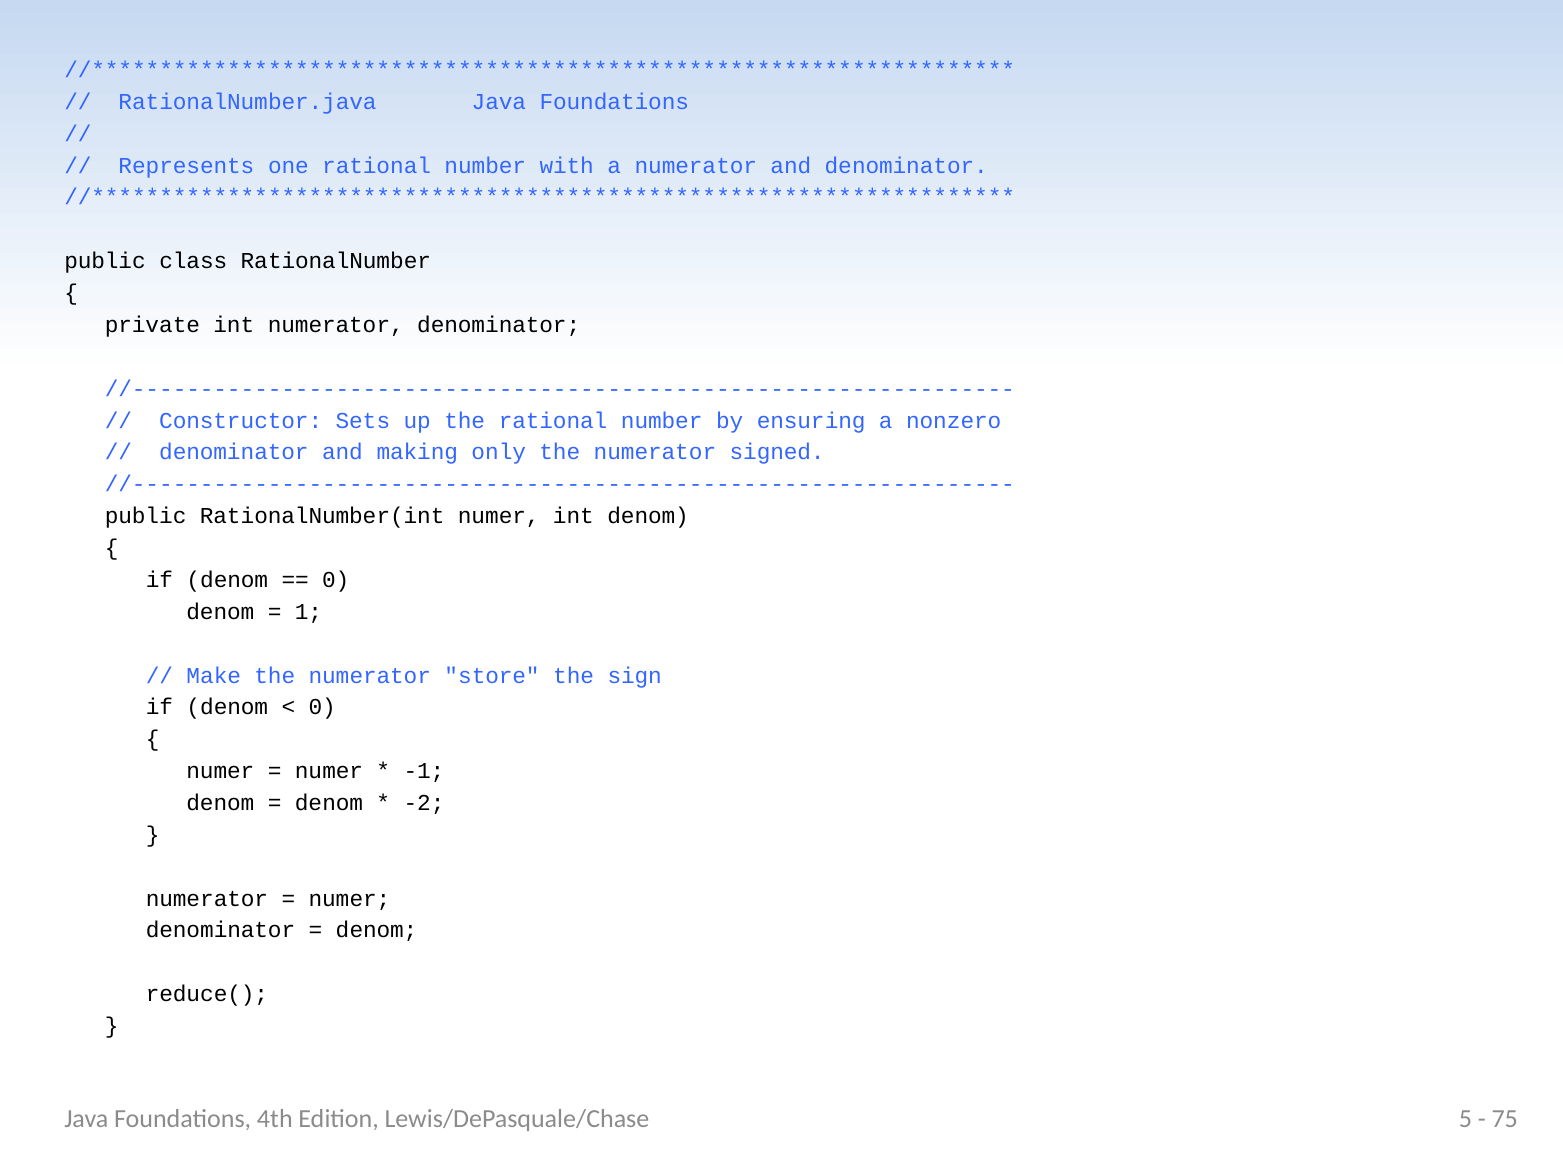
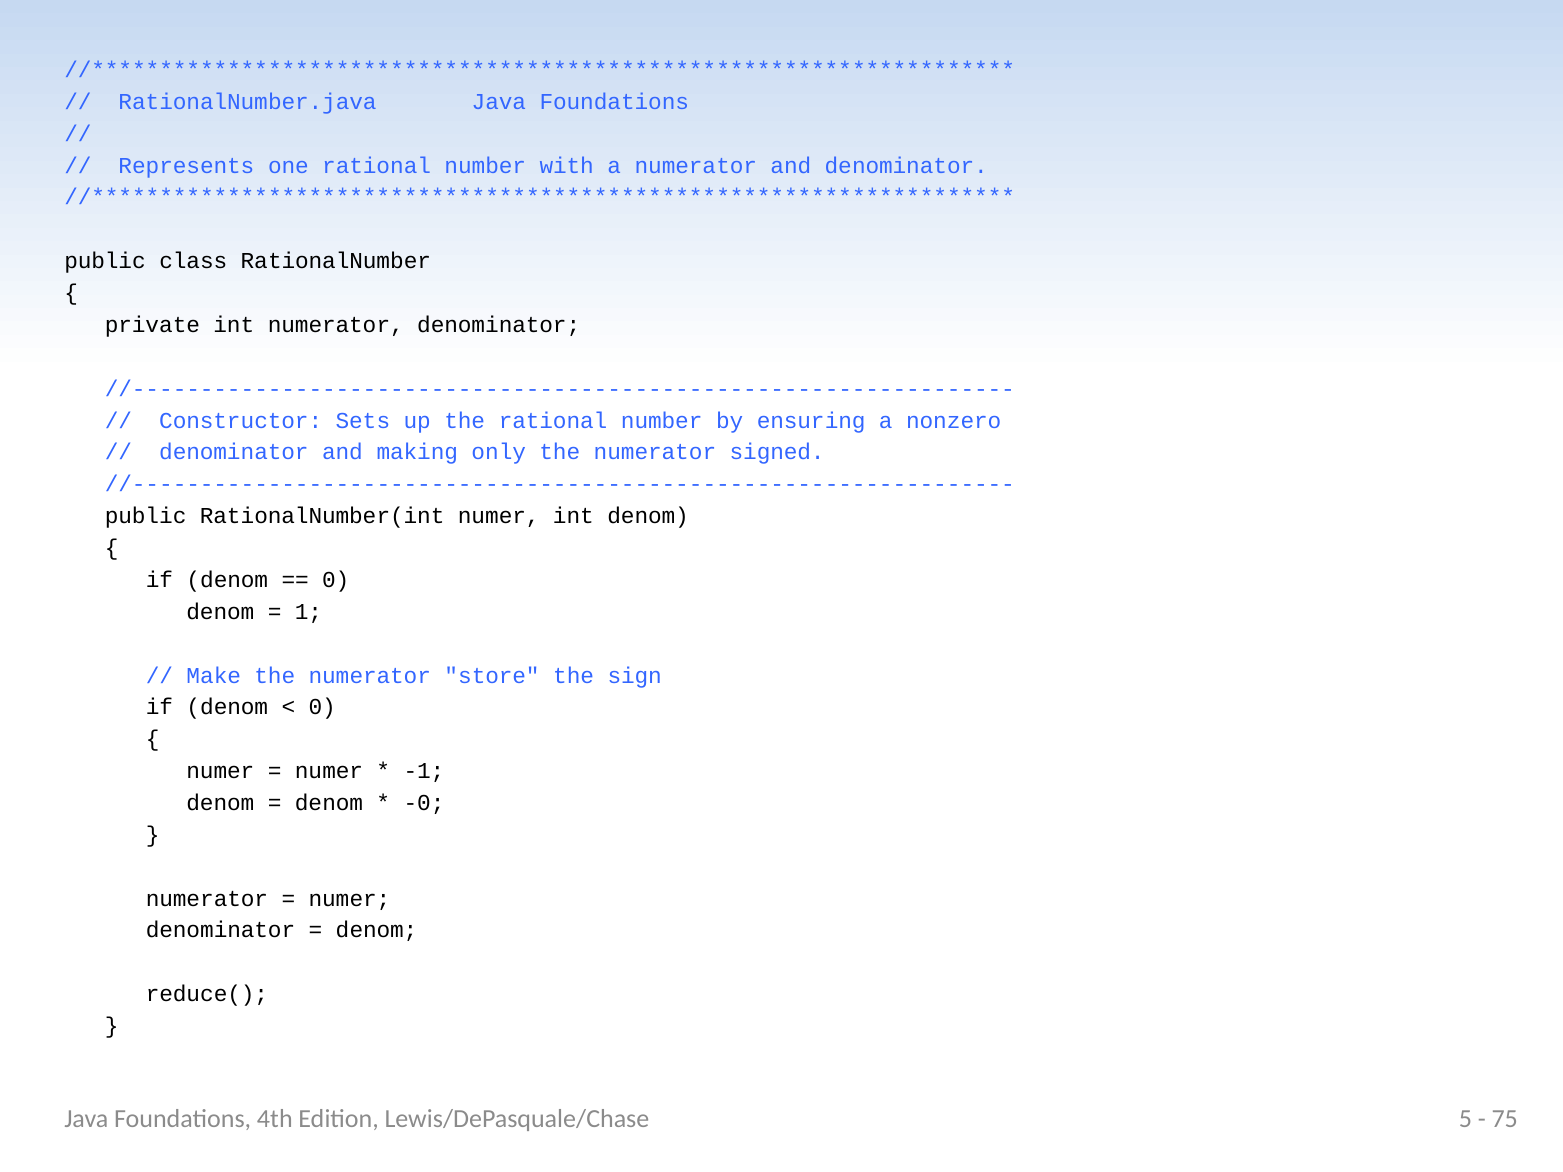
-2: -2 -> -0
